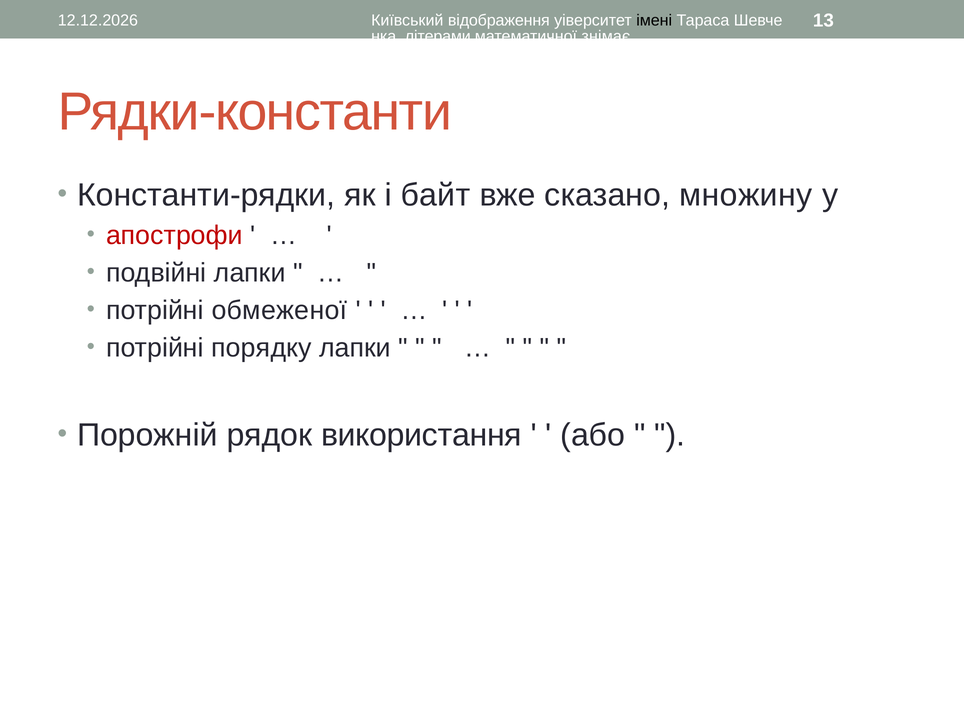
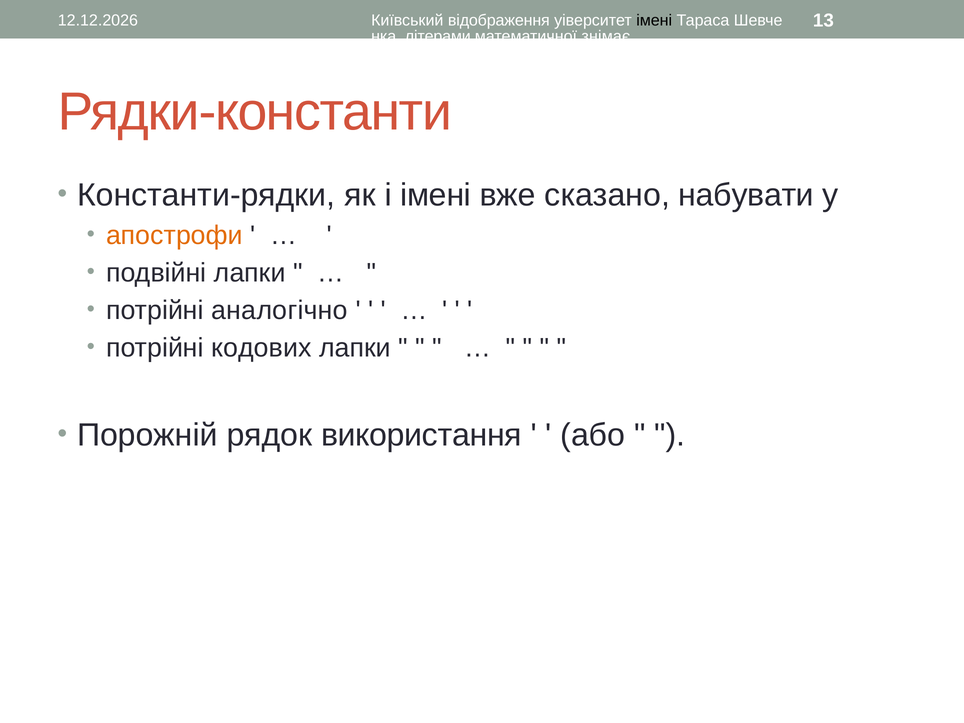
і байт: байт -> імені
множину: множину -> набувати
апострофи colour: red -> orange
обмеженої: обмеженої -> аналогічно
порядку: порядку -> кодових
